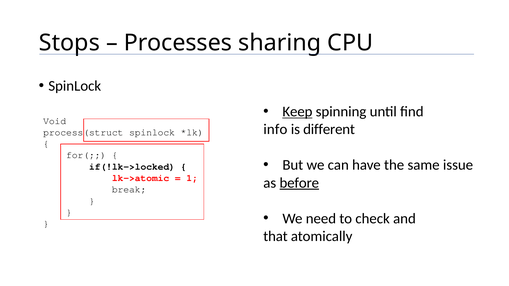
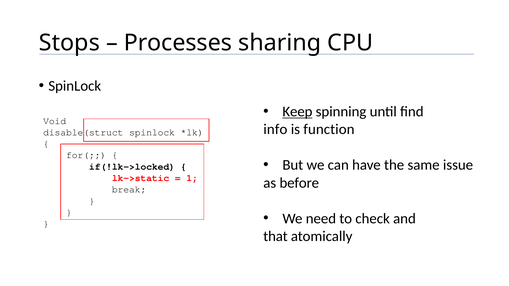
different: different -> function
process(struct: process(struct -> disable(struct
lk->atomic: lk->atomic -> lk->static
before underline: present -> none
